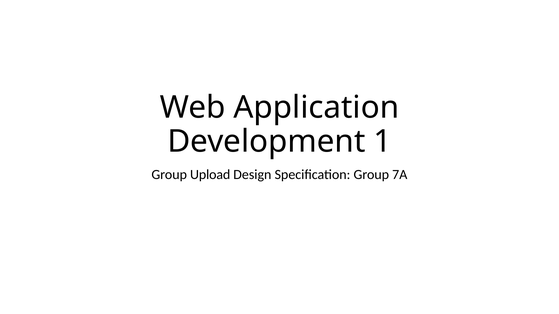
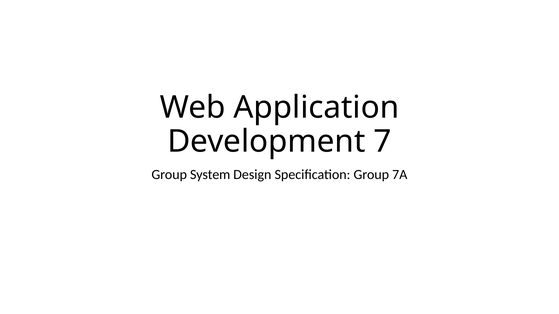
1: 1 -> 7
Upload: Upload -> System
